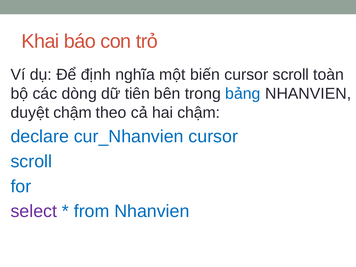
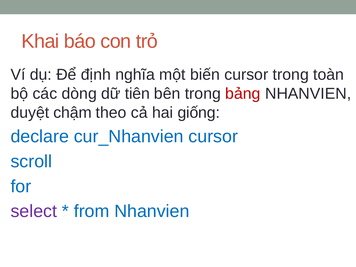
biến cursor scroll: scroll -> trong
bảng colour: blue -> red
hai chậm: chậm -> giống
